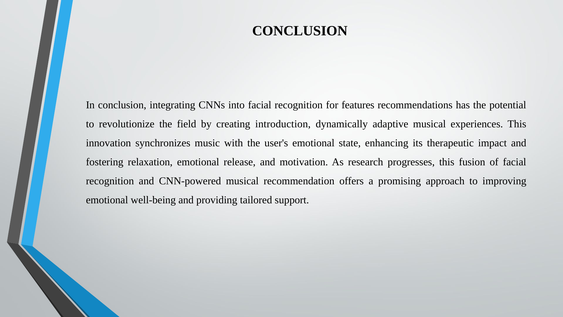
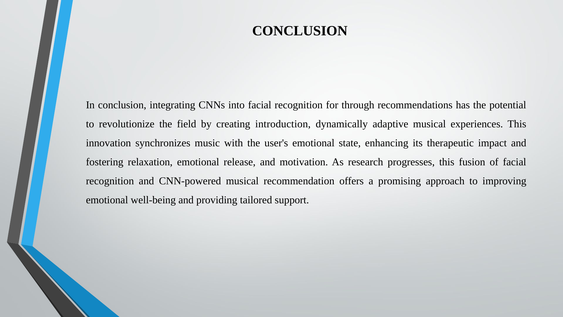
features: features -> through
